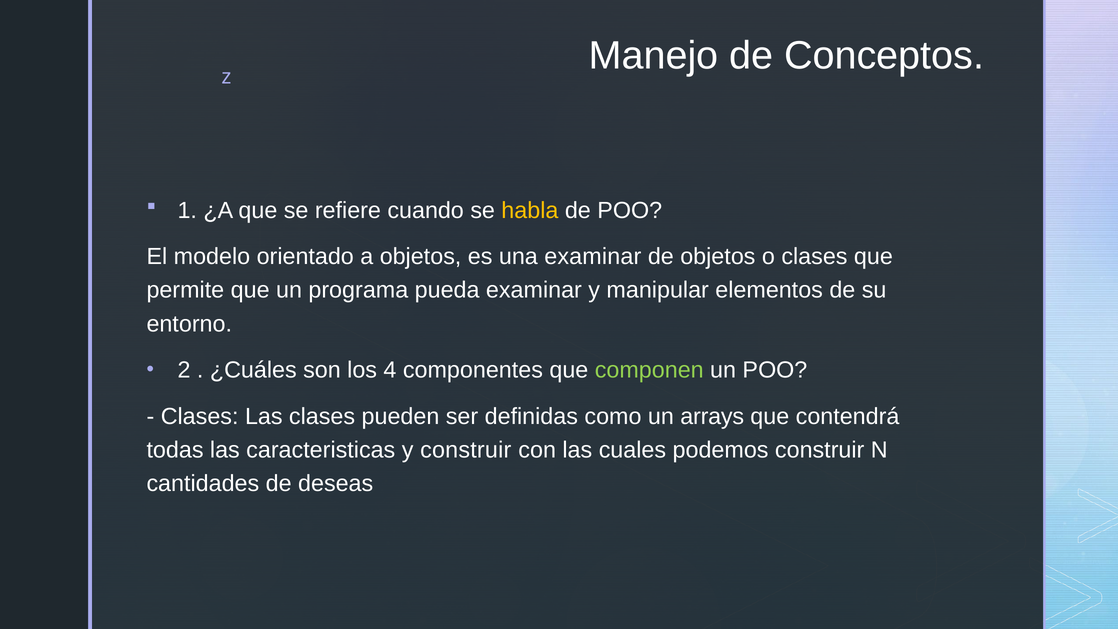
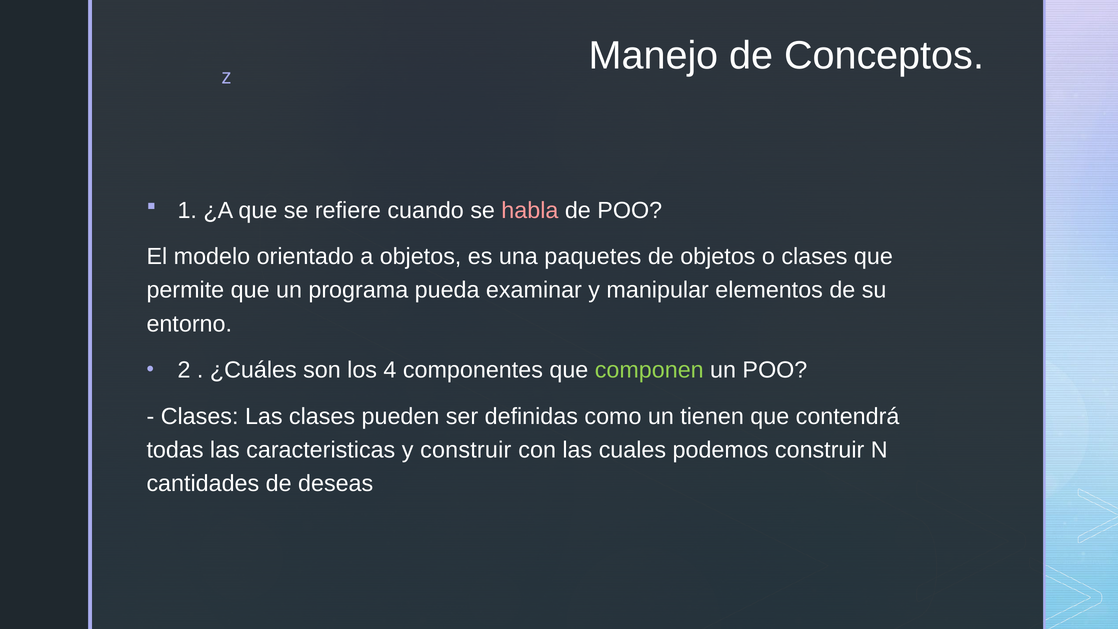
habla colour: yellow -> pink
una examinar: examinar -> paquetes
arrays: arrays -> tienen
